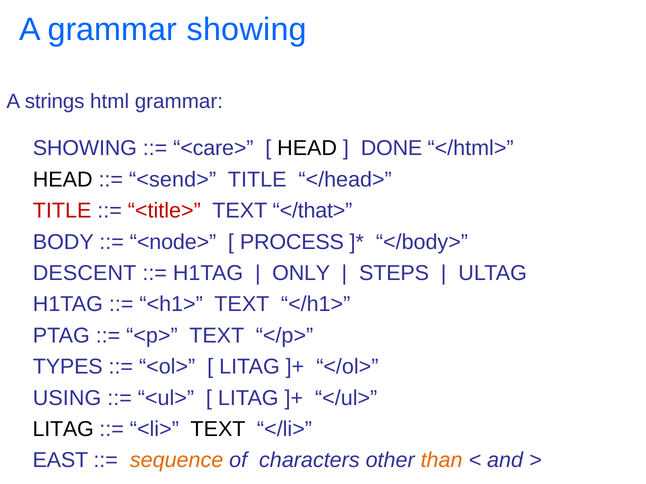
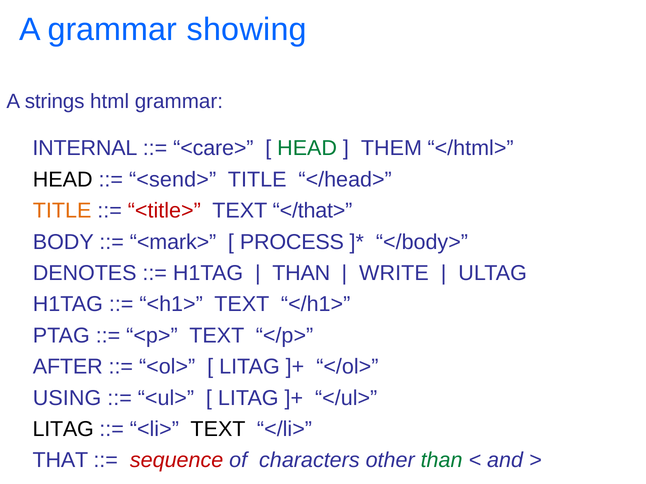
SHOWING at (85, 149): SHOWING -> INTERNAL
HEAD at (307, 149) colour: black -> green
DONE: DONE -> THEM
TITLE at (62, 211) colour: red -> orange
<node>: <node> -> <mark>
DESCENT: DESCENT -> DENOTES
ONLY at (301, 273): ONLY -> THAN
STEPS: STEPS -> WRITE
TYPES: TYPES -> AFTER
EAST: EAST -> THAT
sequence colour: orange -> red
than at (442, 461) colour: orange -> green
